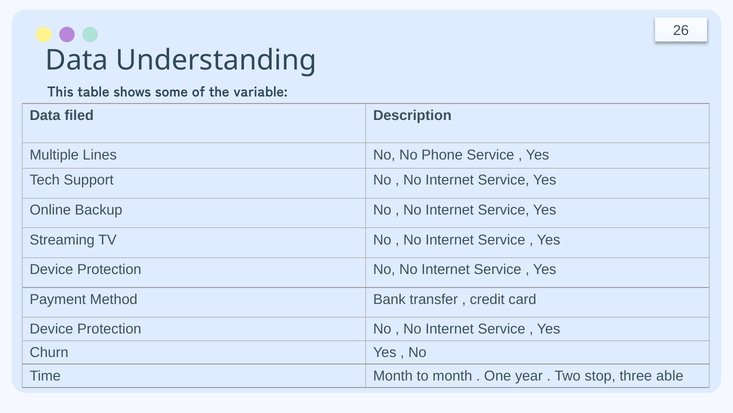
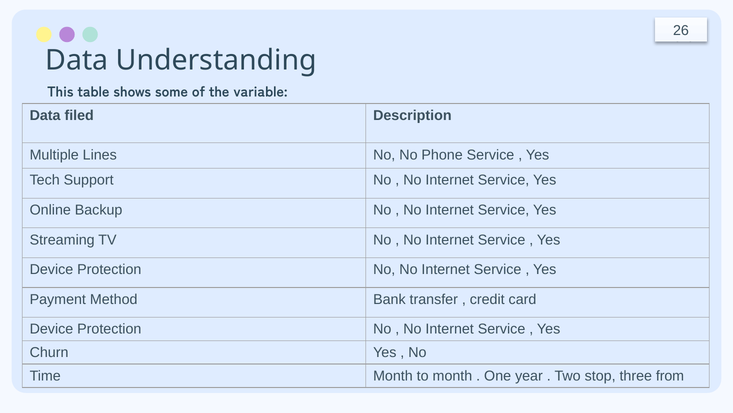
able: able -> from
